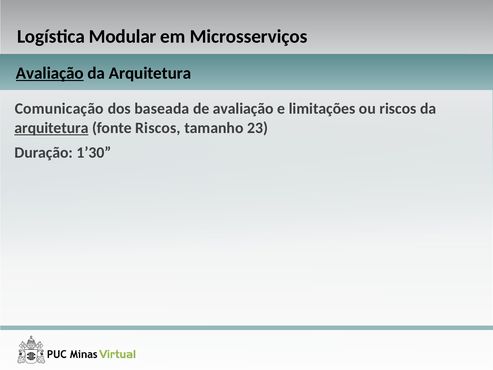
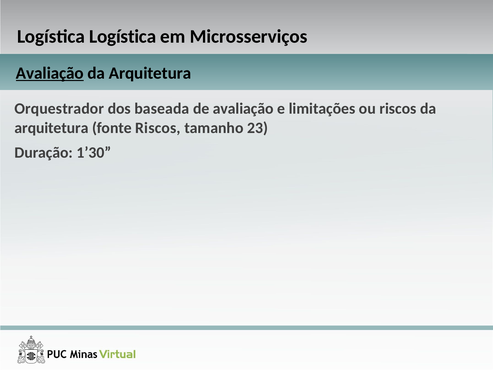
Logística Modular: Modular -> Logística
Comunicação: Comunicação -> Orquestrador
arquitetura at (52, 128) underline: present -> none
